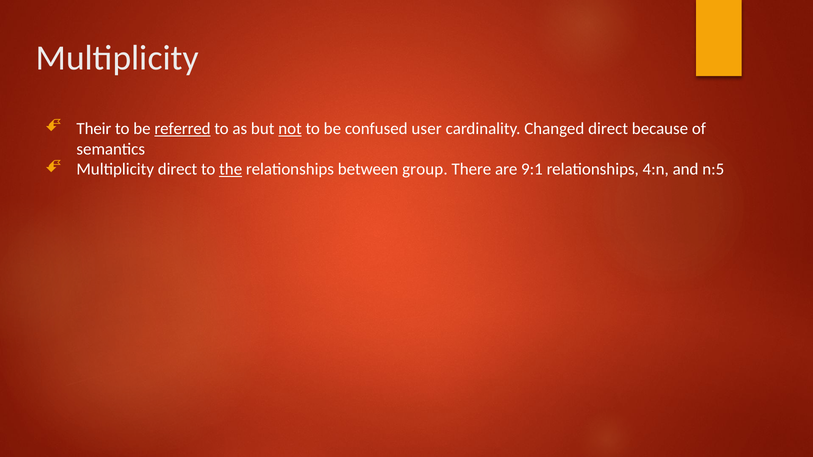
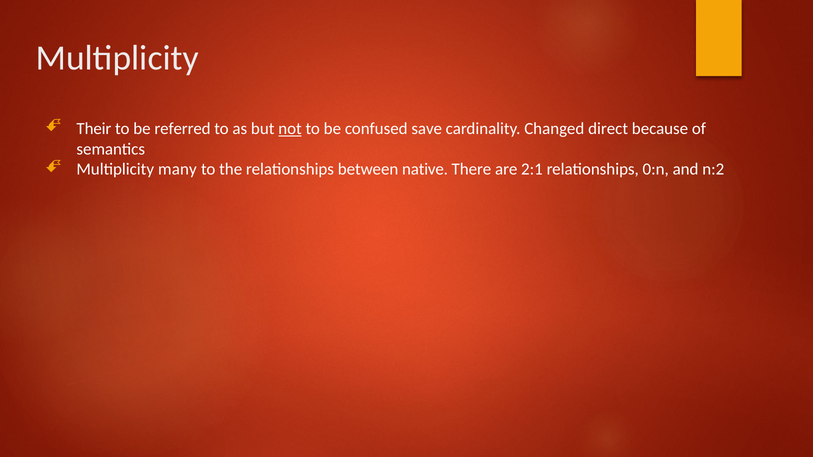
referred underline: present -> none
user: user -> save
Multiplicity direct: direct -> many
the underline: present -> none
group: group -> native
9:1: 9:1 -> 2:1
4:n: 4:n -> 0:n
n:5: n:5 -> n:2
